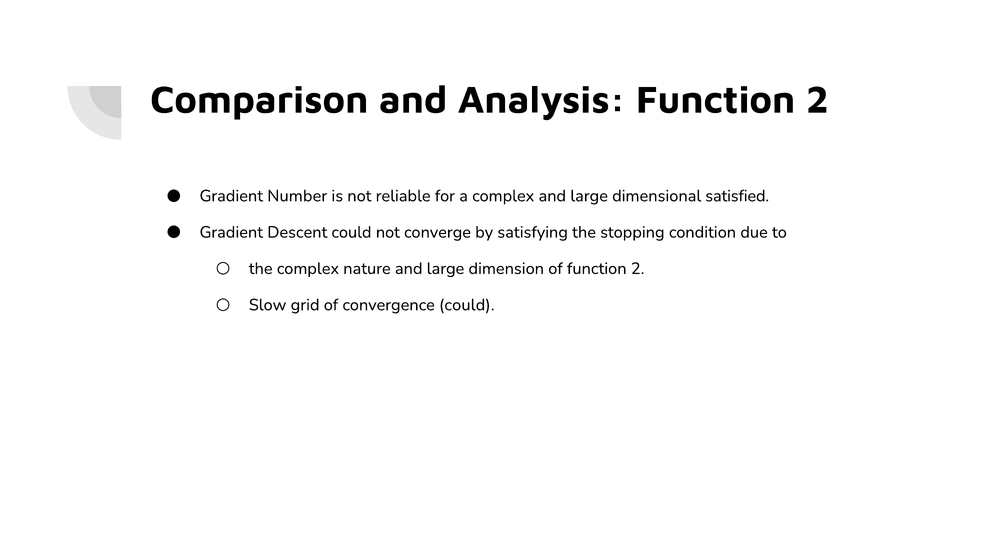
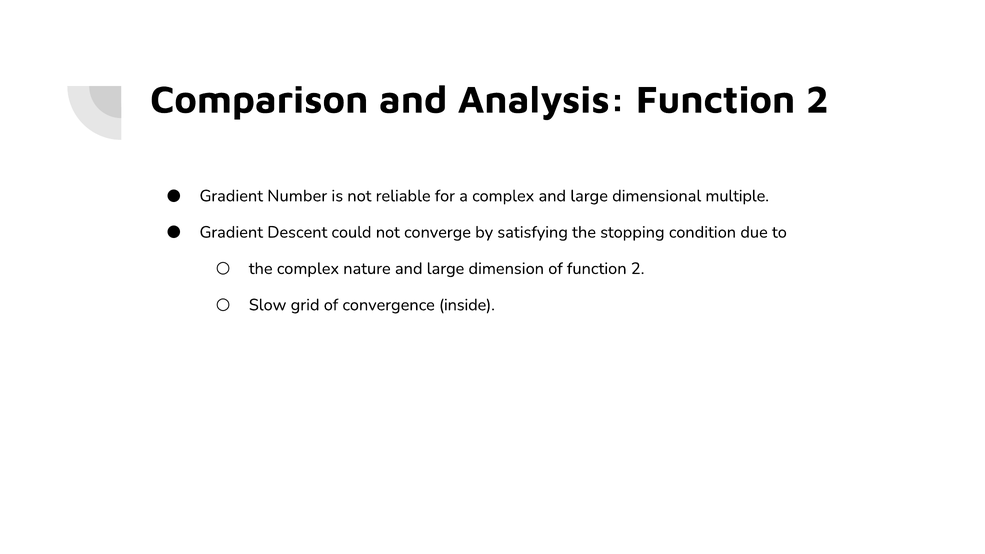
satisfied: satisfied -> multiple
convergence could: could -> inside
